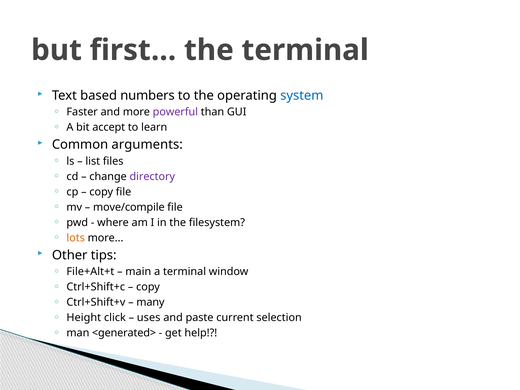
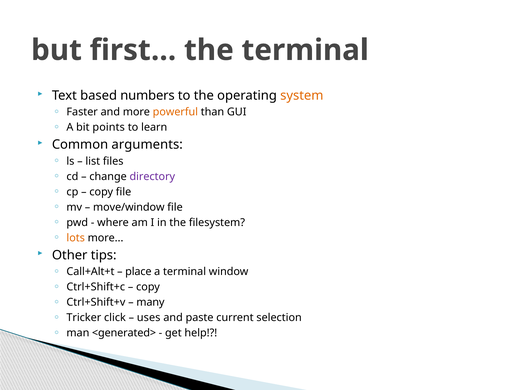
system colour: blue -> orange
powerful colour: purple -> orange
accept: accept -> points
move/compile: move/compile -> move/window
File+Alt+t: File+Alt+t -> Call+Alt+t
main: main -> place
Height: Height -> Tricker
